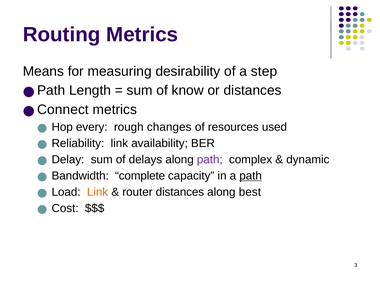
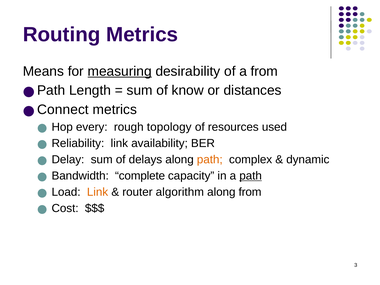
measuring underline: none -> present
a step: step -> from
changes: changes -> topology
path at (210, 160) colour: purple -> orange
router distances: distances -> algorithm
along best: best -> from
